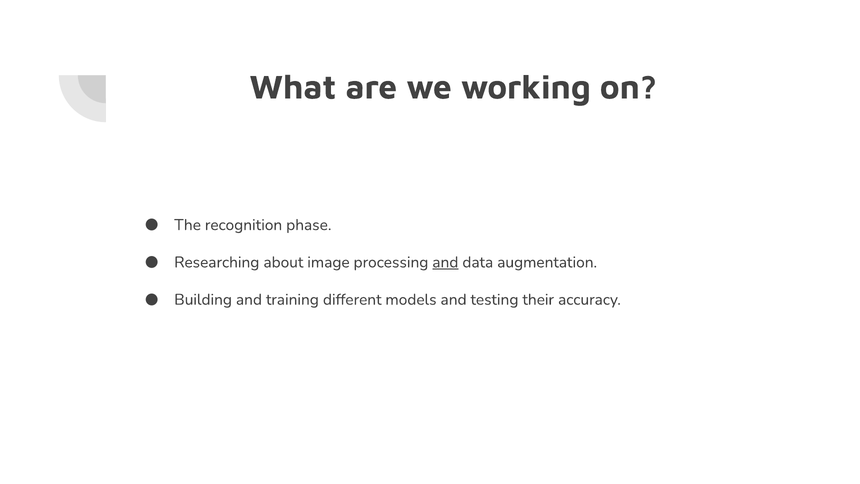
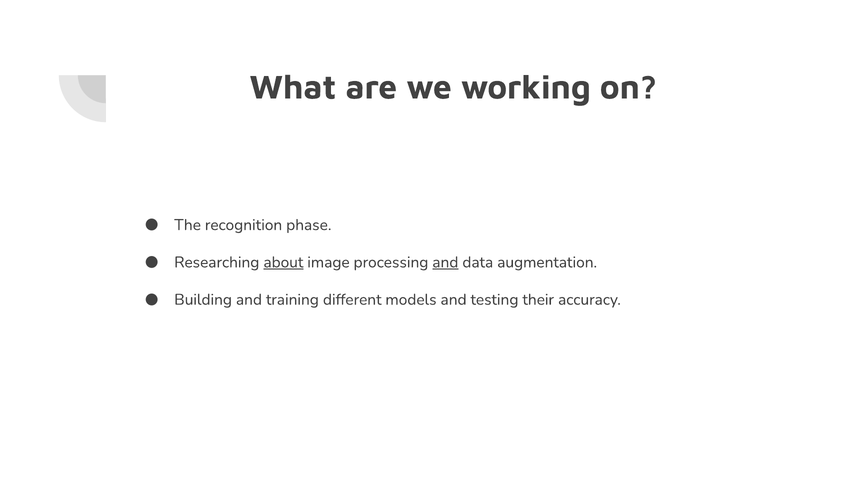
about underline: none -> present
